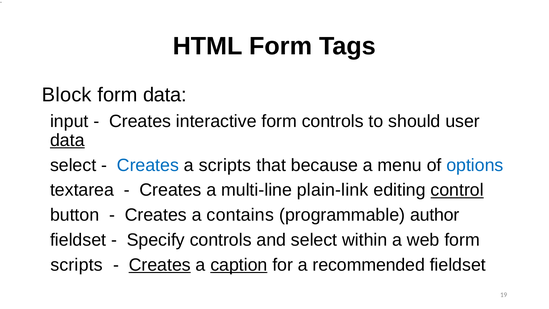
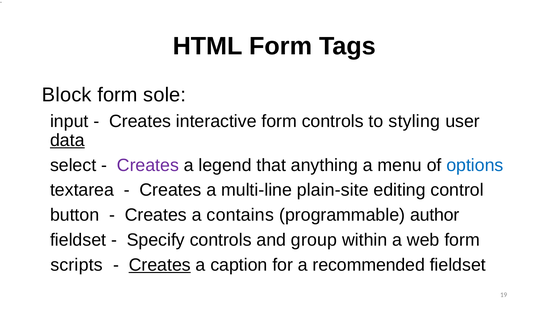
form data: data -> sole
should: should -> styling
Creates at (148, 165) colour: blue -> purple
a scripts: scripts -> legend
because: because -> anything
plain-link: plain-link -> plain-site
control underline: present -> none
and select: select -> group
caption underline: present -> none
